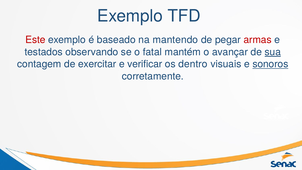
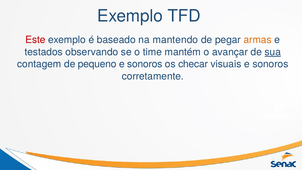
armas colour: red -> orange
fatal: fatal -> time
exercitar: exercitar -> pequeno
verificar at (145, 64): verificar -> sonoros
dentro: dentro -> checar
sonoros at (270, 64) underline: present -> none
